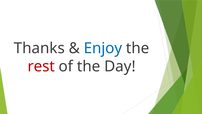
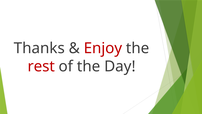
Enjoy colour: blue -> red
